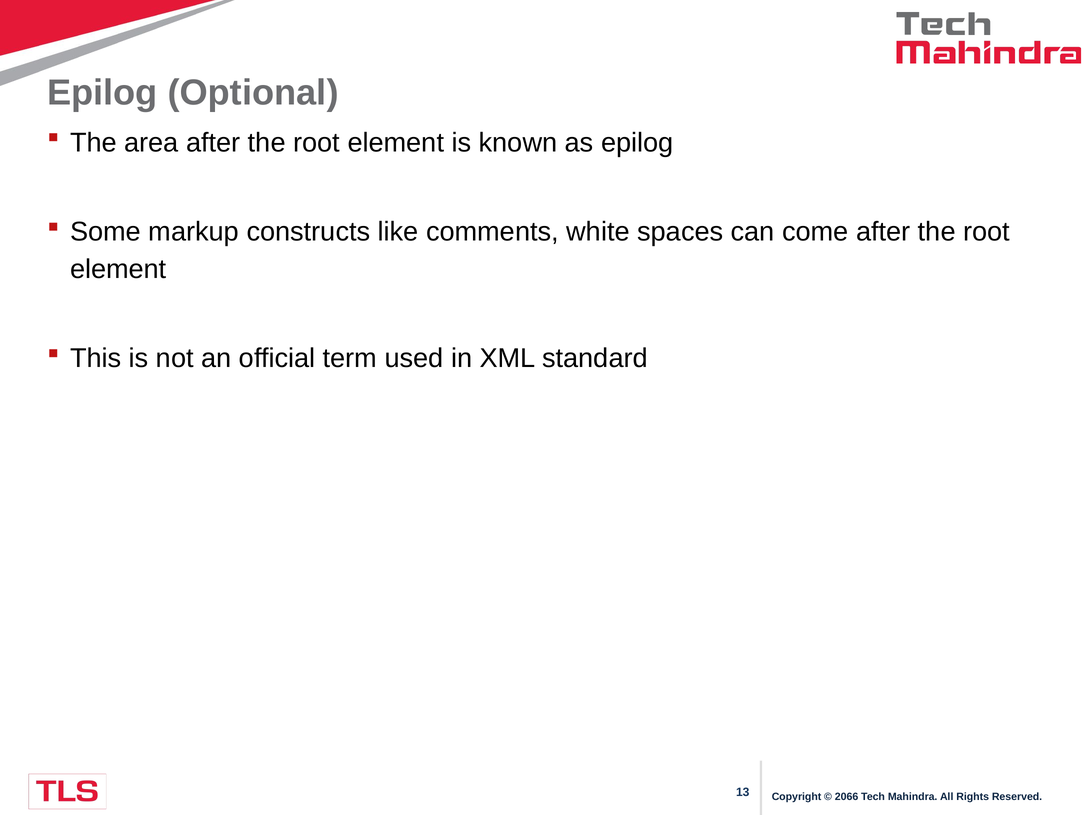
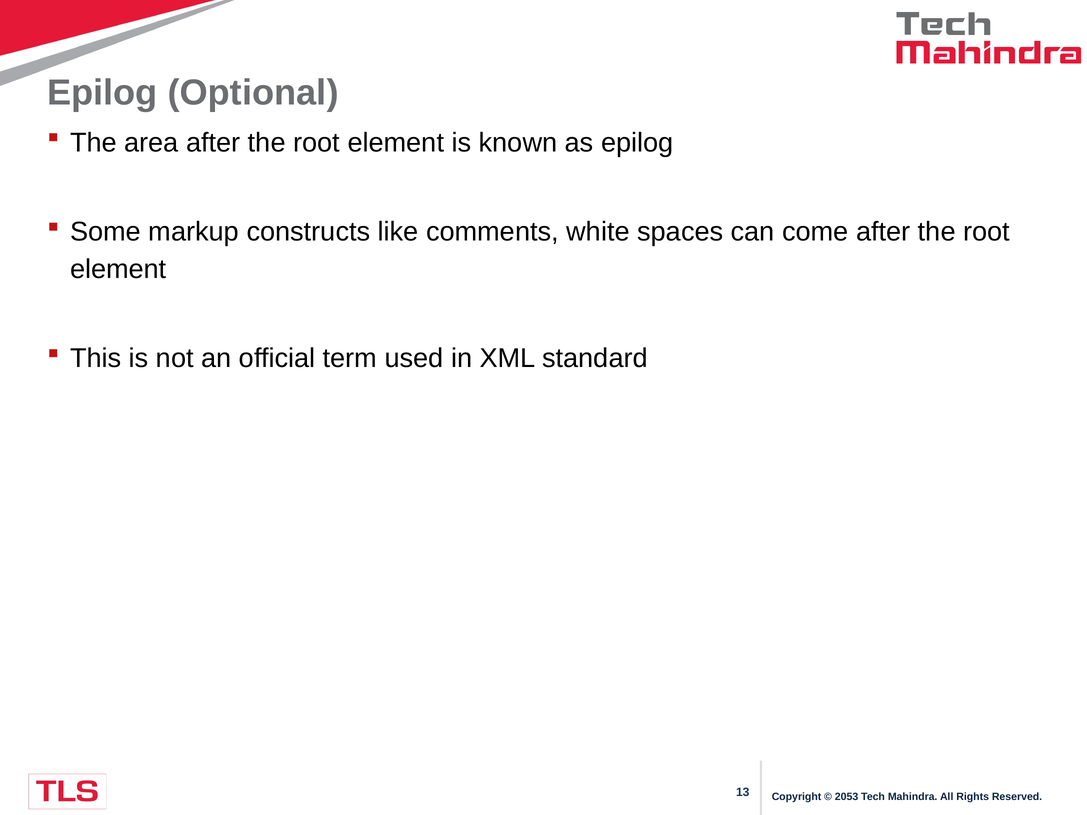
2066: 2066 -> 2053
